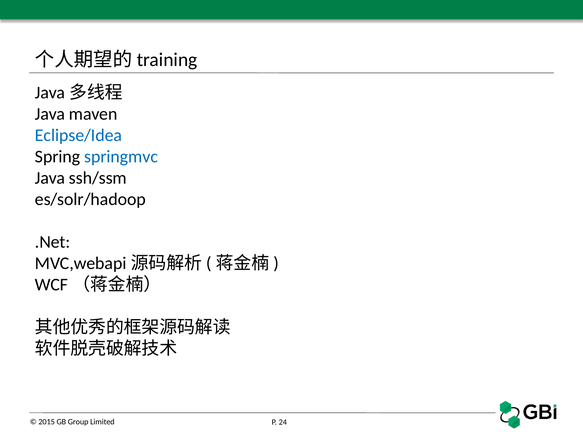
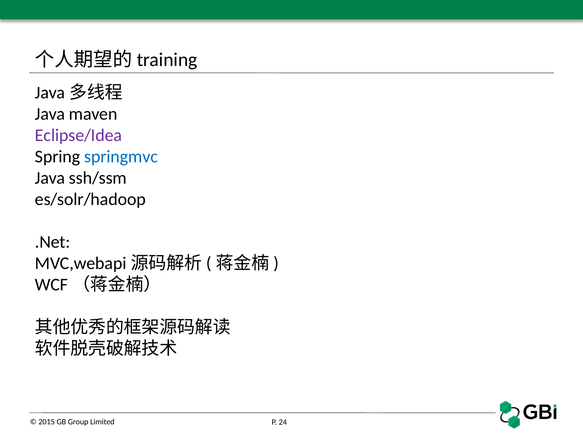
Eclipse/Idea colour: blue -> purple
